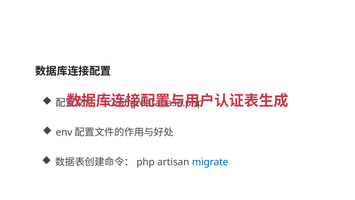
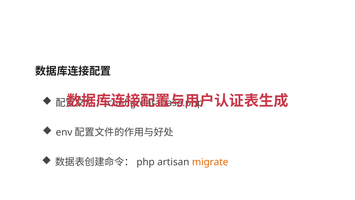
migrate colour: blue -> orange
